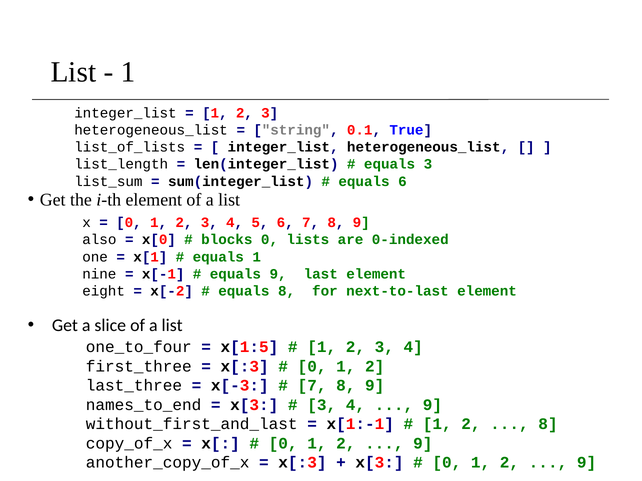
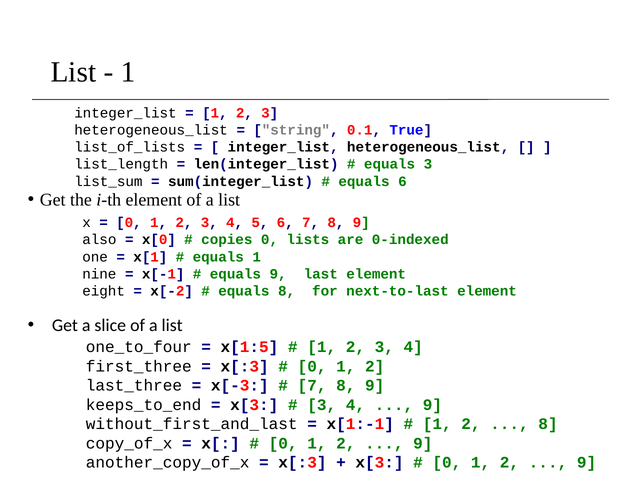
blocks: blocks -> copies
names_to_end: names_to_end -> keeps_to_end
